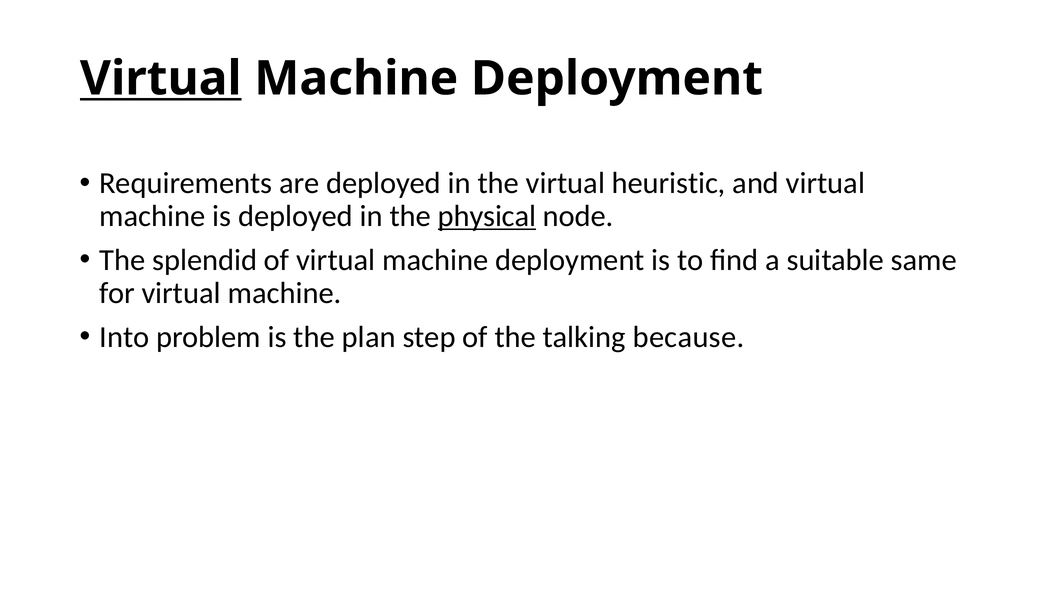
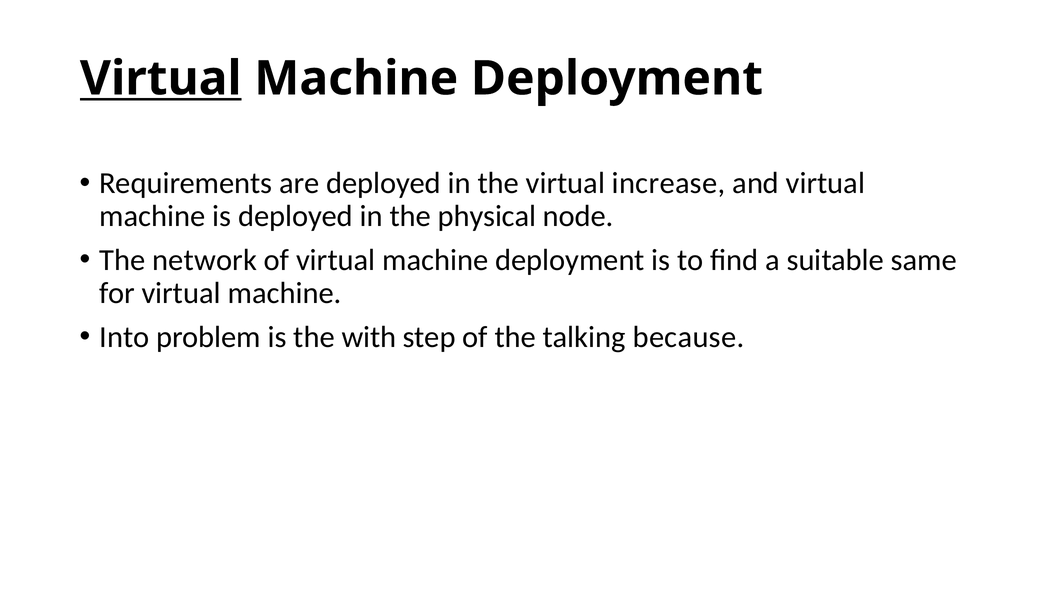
heuristic: heuristic -> increase
physical underline: present -> none
splendid: splendid -> network
plan: plan -> with
